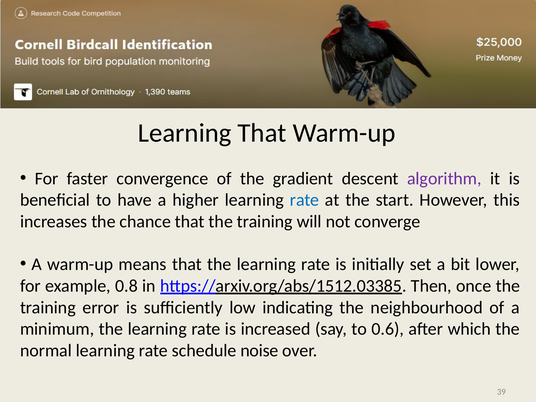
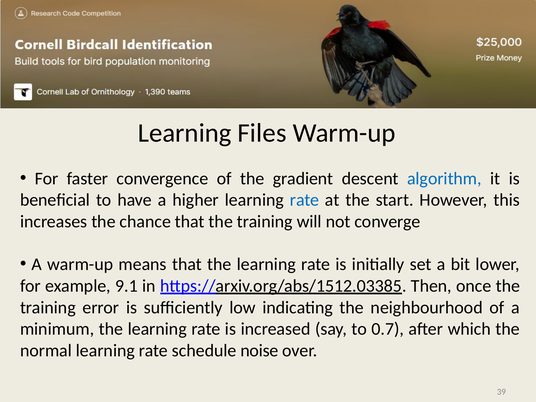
Learning That: That -> Files
algorithm colour: purple -> blue
0.8: 0.8 -> 9.1
0.6: 0.6 -> 0.7
